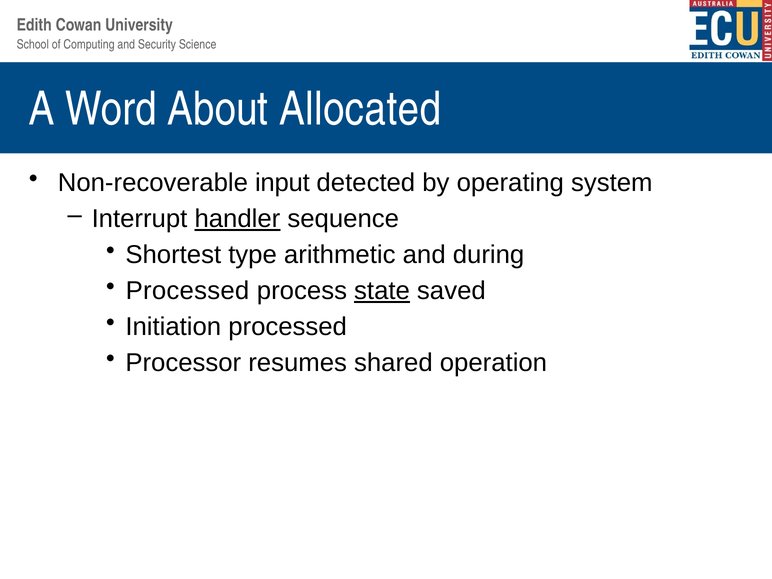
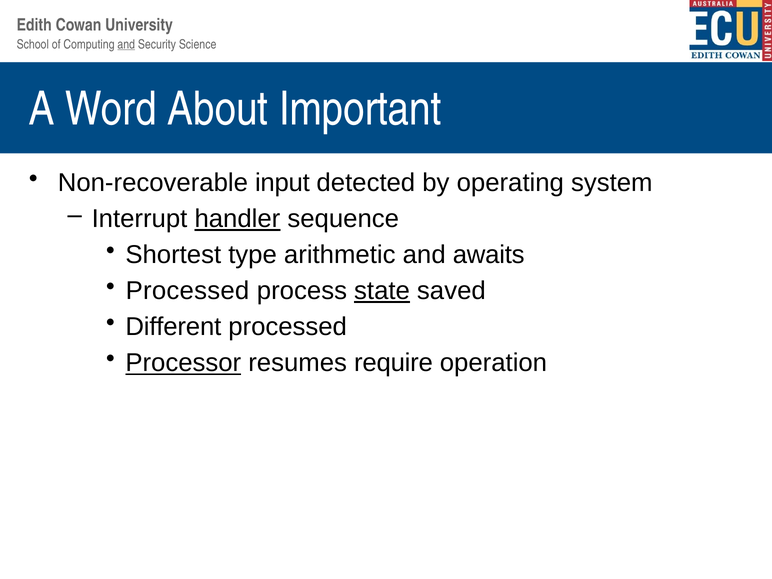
and at (126, 44) underline: none -> present
Allocated: Allocated -> Important
during: during -> awaits
Initiation: Initiation -> Different
Processor underline: none -> present
shared: shared -> require
